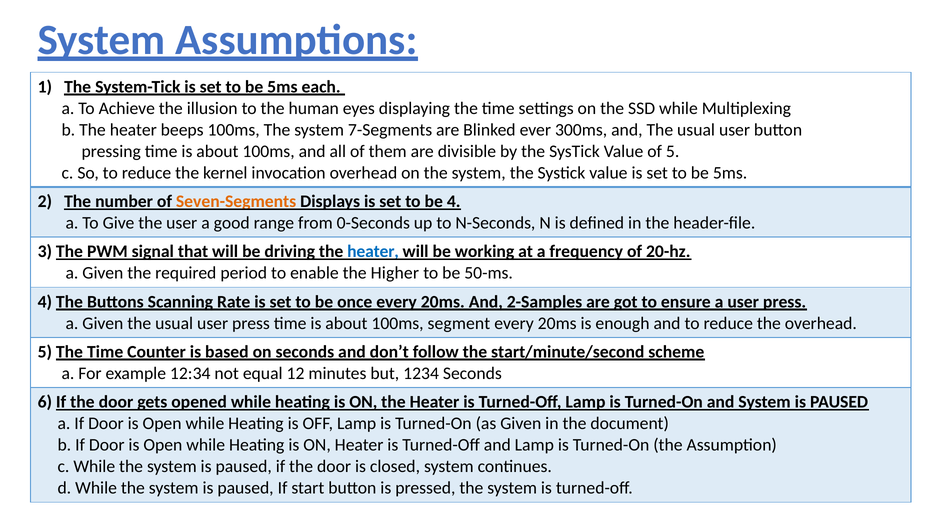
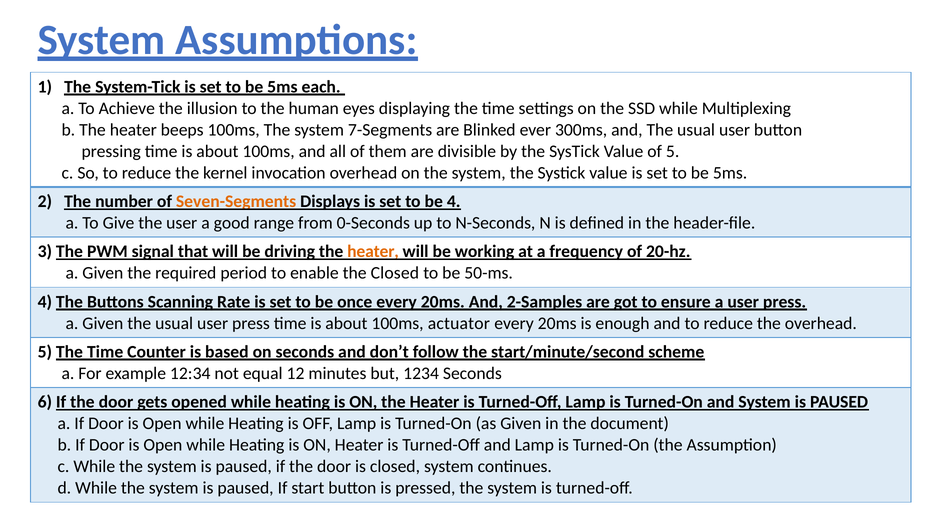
heater at (373, 252) colour: blue -> orange
the Higher: Higher -> Closed
segment: segment -> actuator
